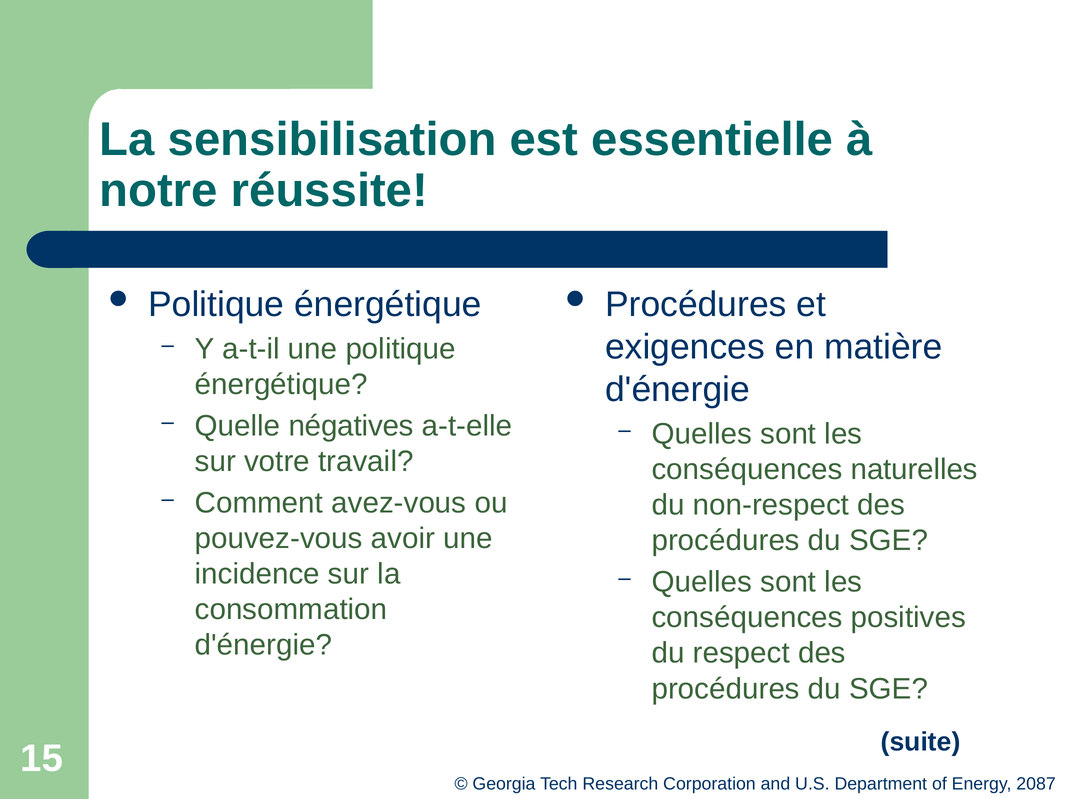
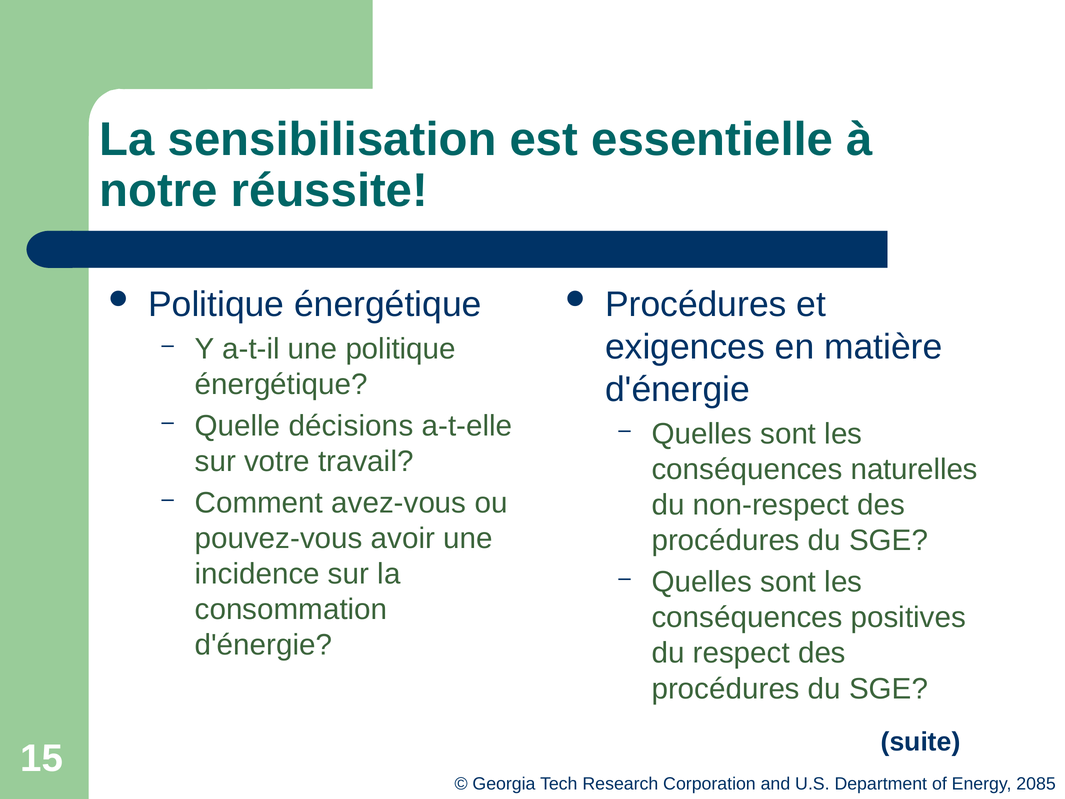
négatives: négatives -> décisions
2087: 2087 -> 2085
